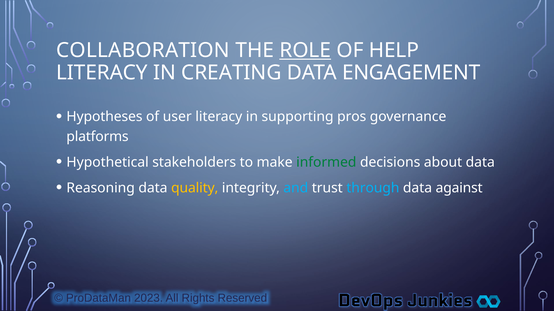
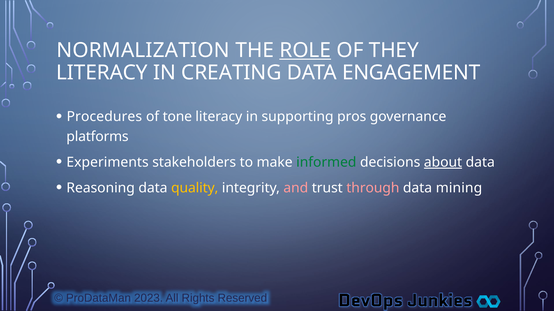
COLLABORATION: COLLABORATION -> NORMALIZATION
HELP: HELP -> THEY
Hypotheses: Hypotheses -> Procedures
user: user -> tone
Hypothetical: Hypothetical -> Experiments
about underline: none -> present
and colour: light blue -> pink
through colour: light blue -> pink
against: against -> mining
